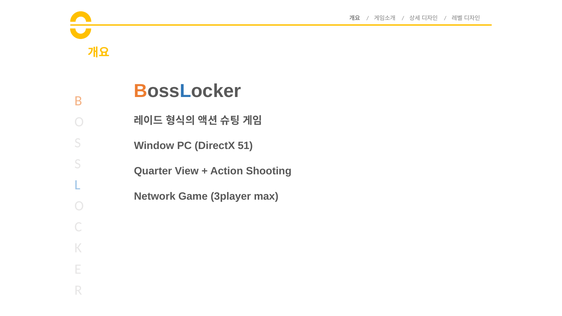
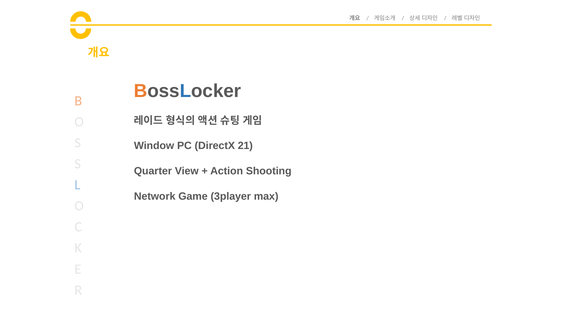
51: 51 -> 21
